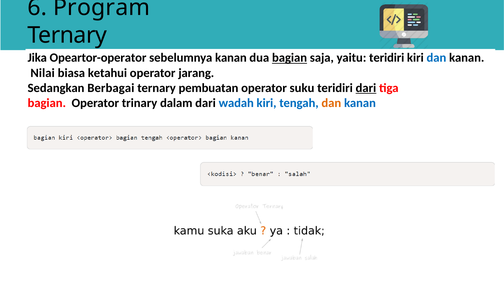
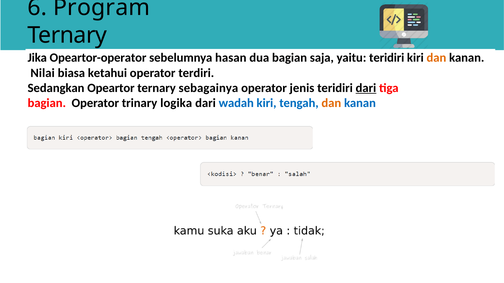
sebelumnya kanan: kanan -> hasan
bagian at (290, 58) underline: present -> none
dan at (436, 58) colour: blue -> orange
jarang: jarang -> terdiri
Berbagai: Berbagai -> Opeartor
pembuatan: pembuatan -> sebagainya
suku: suku -> jenis
dalam: dalam -> logika
